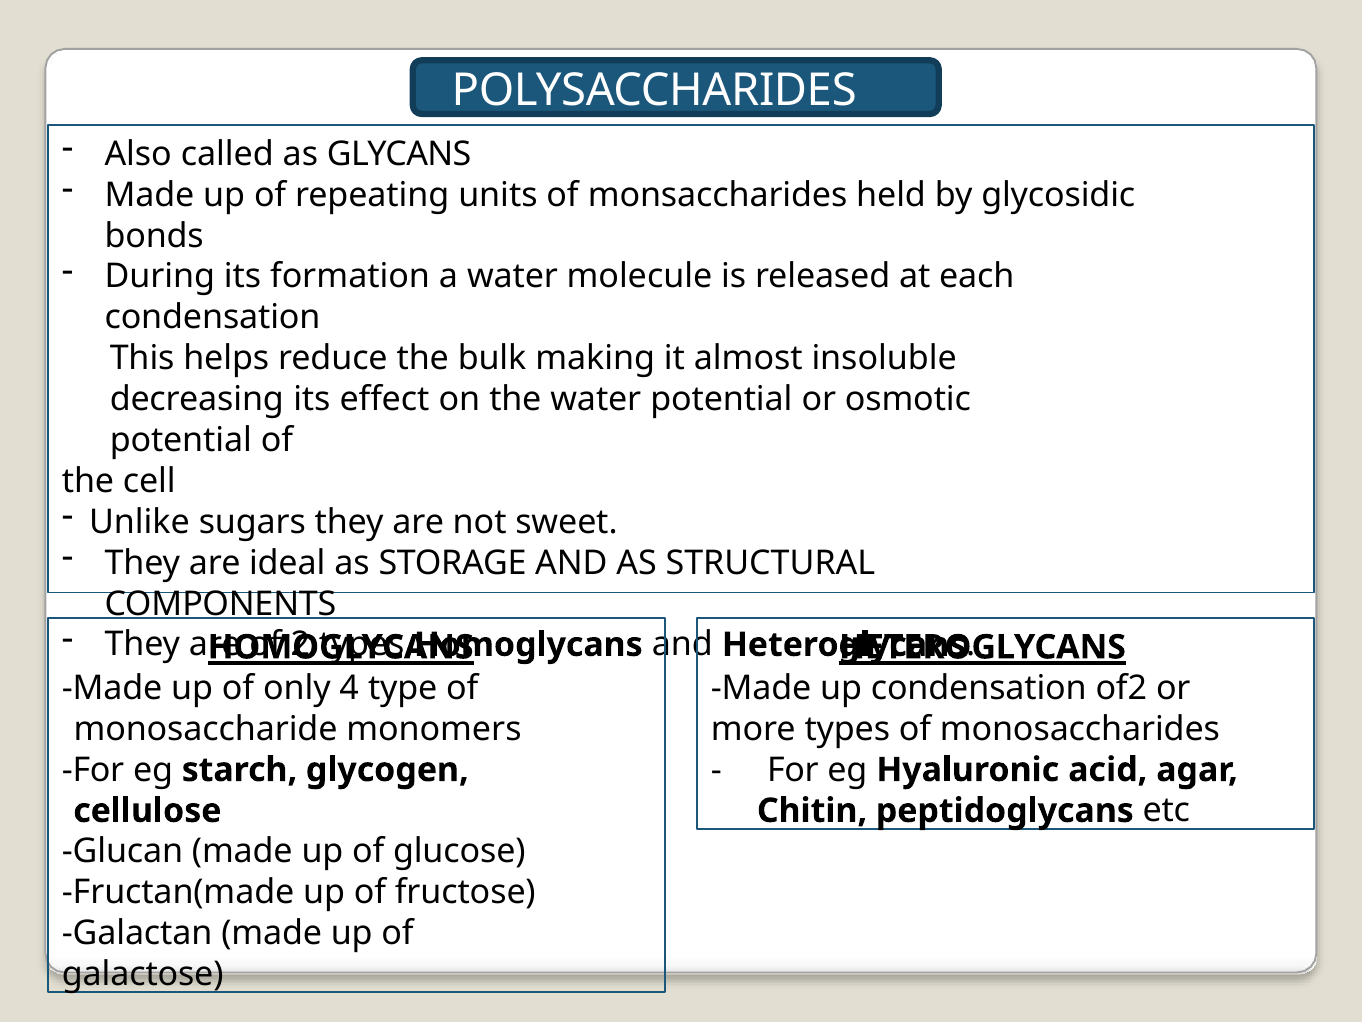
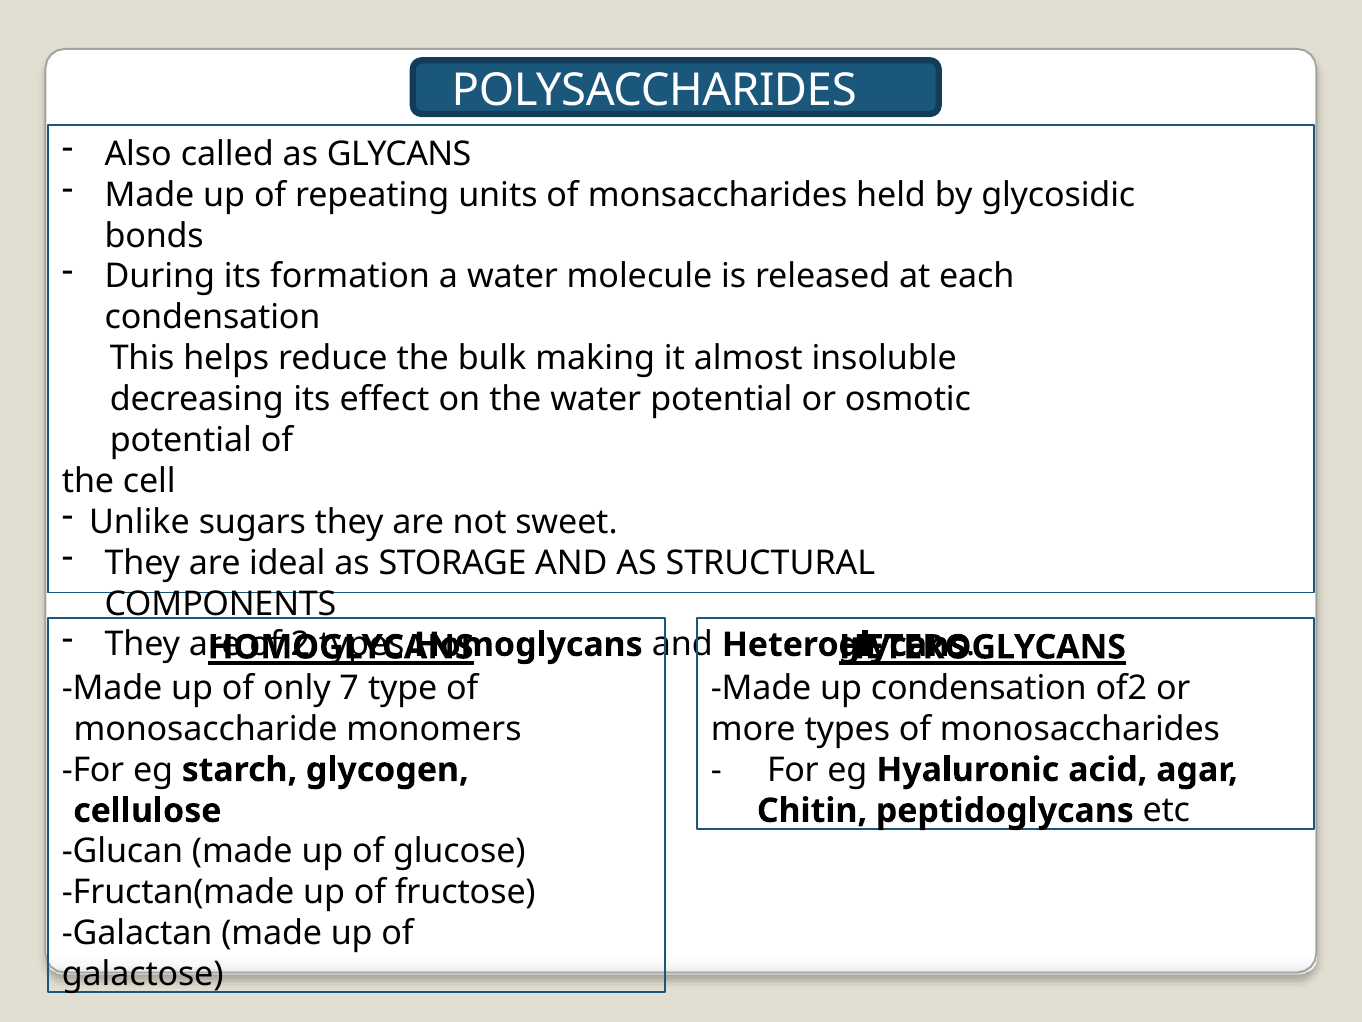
4: 4 -> 7
